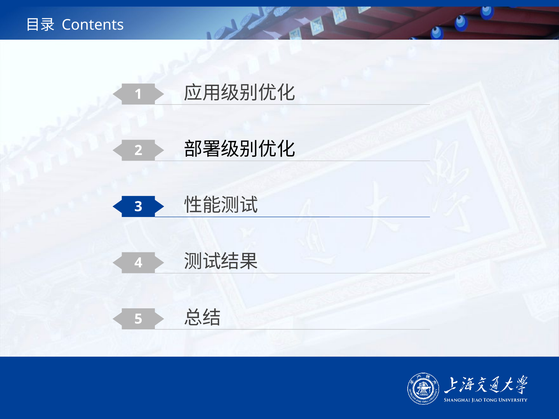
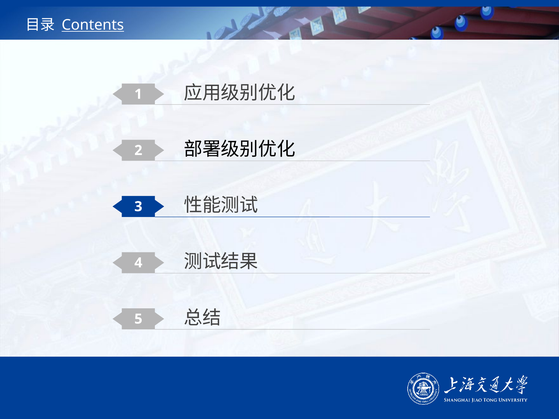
Contents underline: none -> present
